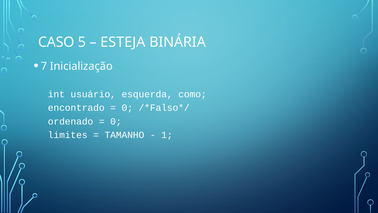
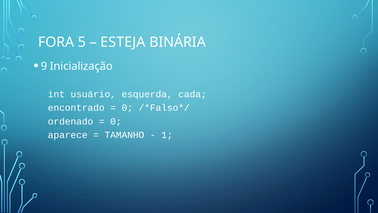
CASO: CASO -> FORA
7: 7 -> 9
como: como -> cada
limites: limites -> aparece
